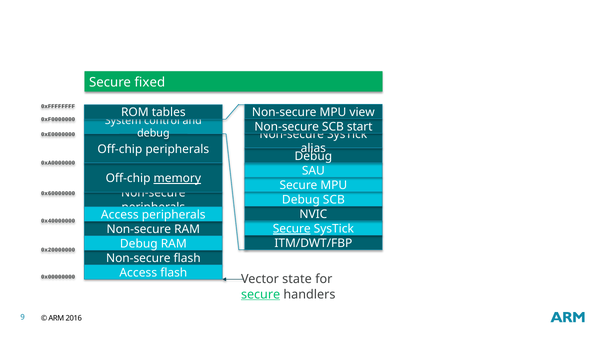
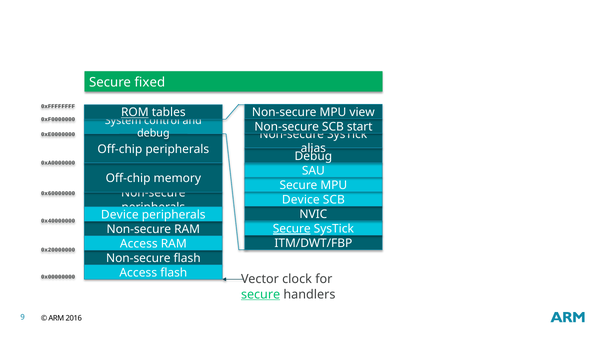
ROM underline: none -> present
memory underline: present -> none
Debug at (301, 200): Debug -> Device
Access at (120, 215): Access -> Device
Debug at (139, 244): Debug -> Access
state: state -> clock
